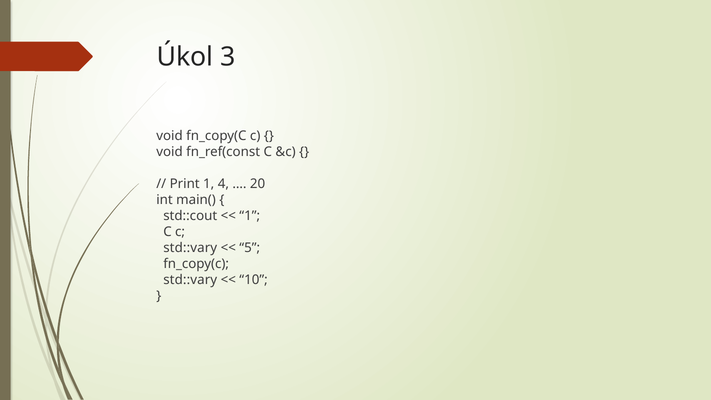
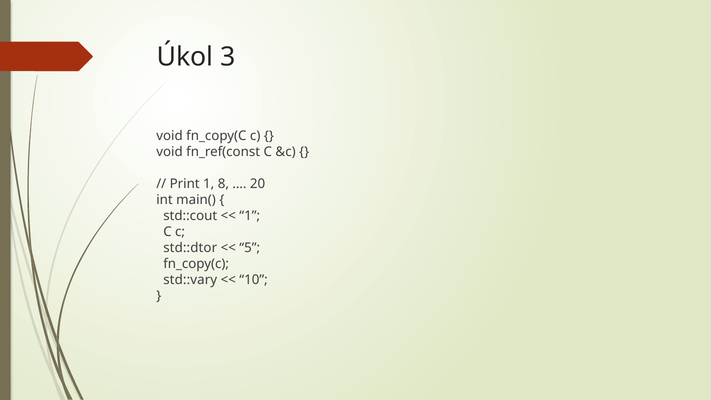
4: 4 -> 8
std::vary at (190, 248): std::vary -> std::dtor
